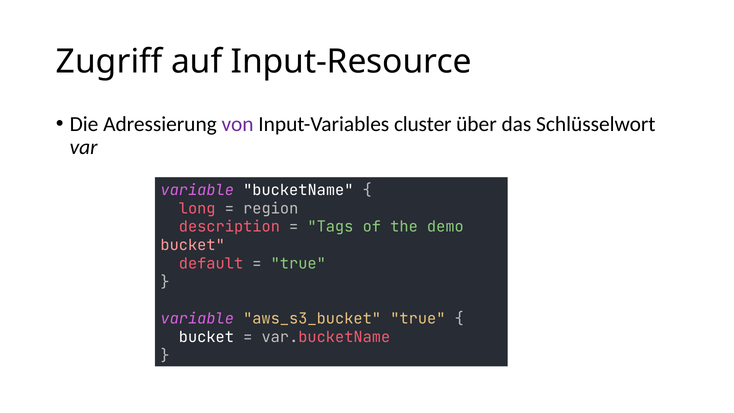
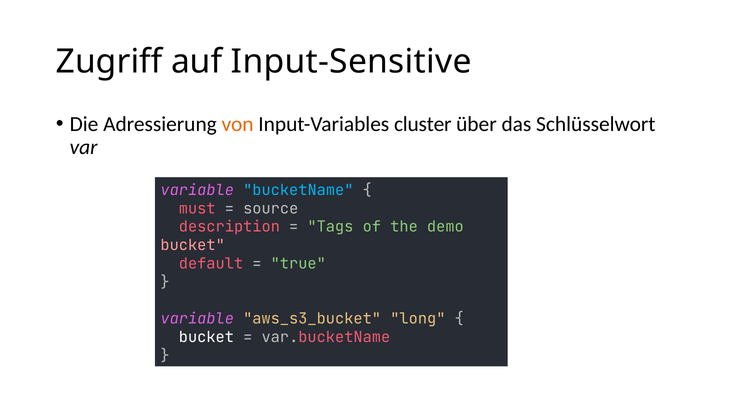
Input-Resource: Input-Resource -> Input-Sensitive
von colour: purple -> orange
bucketName colour: white -> light blue
long: long -> must
region: region -> source
aws_s3_bucket true: true -> long
